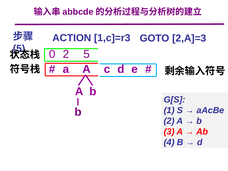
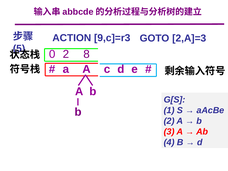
1,c]=r3: 1,c]=r3 -> 9,c]=r3
2 5: 5 -> 8
